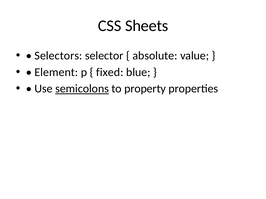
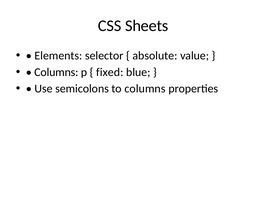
Selectors: Selectors -> Elements
Element at (56, 72): Element -> Columns
semicolons underline: present -> none
to property: property -> columns
